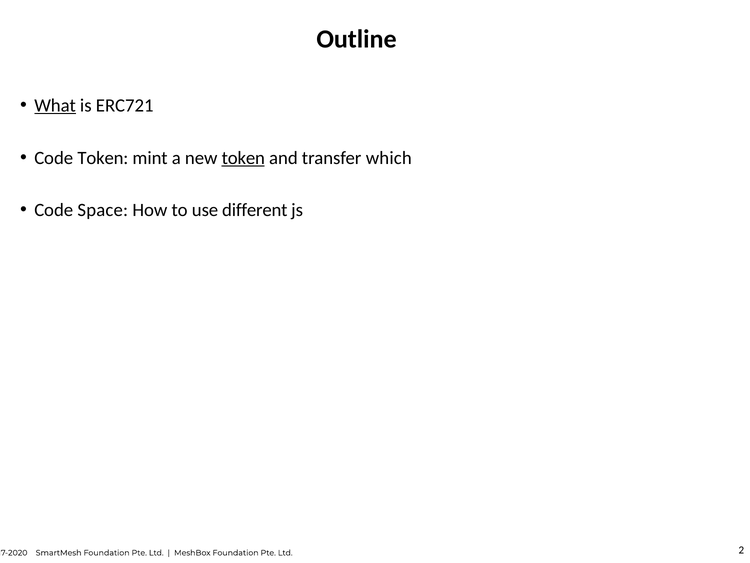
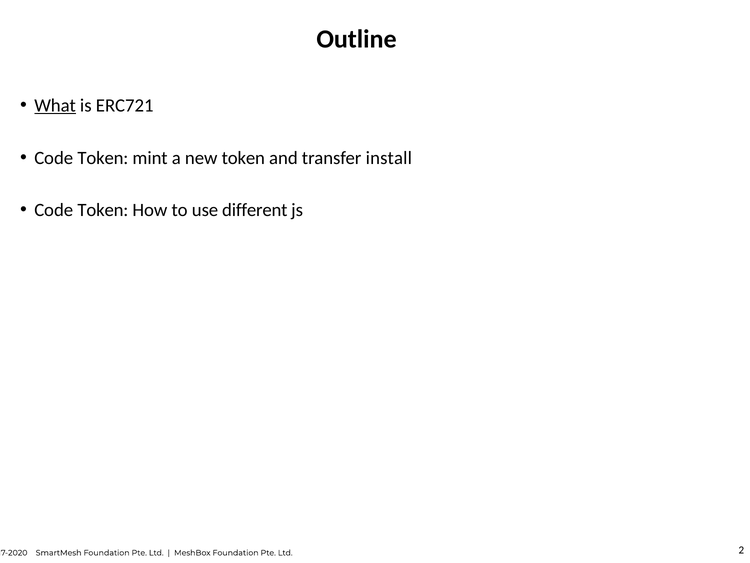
token at (243, 158) underline: present -> none
which: which -> install
Space at (103, 210): Space -> Token
